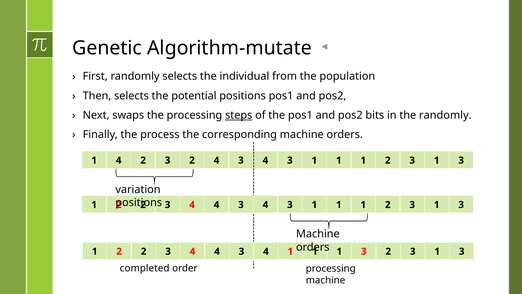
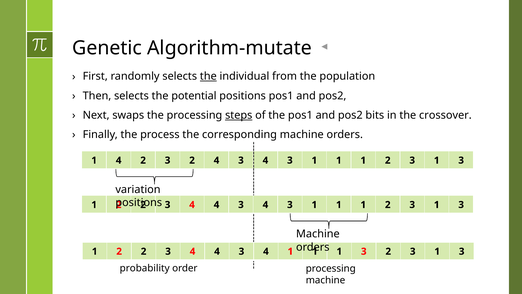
the at (208, 76) underline: none -> present
the randomly: randomly -> crossover
completed: completed -> probability
